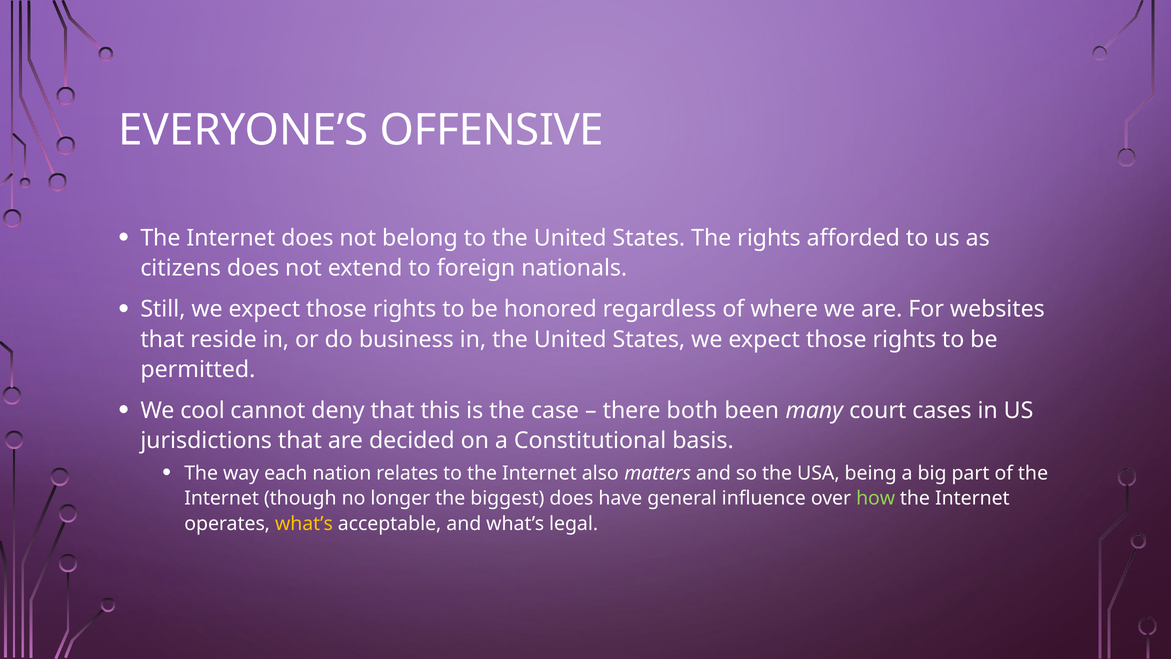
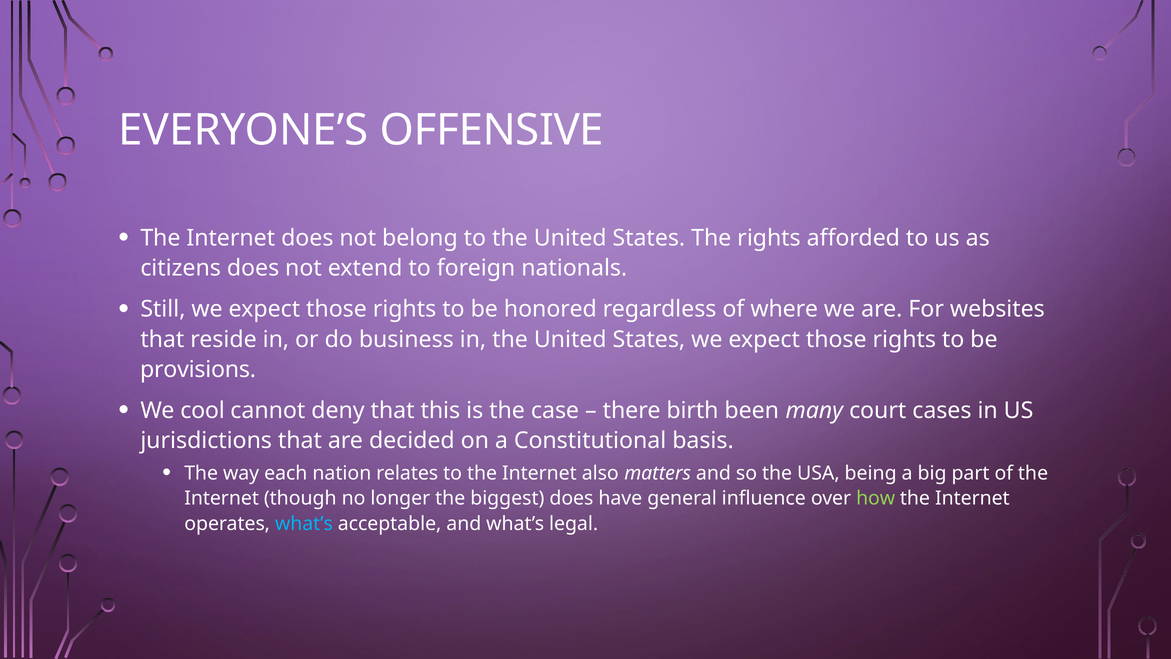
permitted: permitted -> provisions
both: both -> birth
what’s at (304, 523) colour: yellow -> light blue
